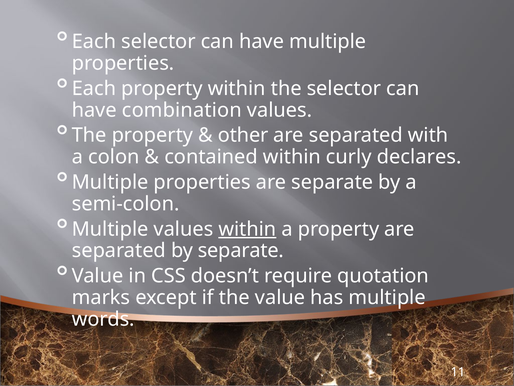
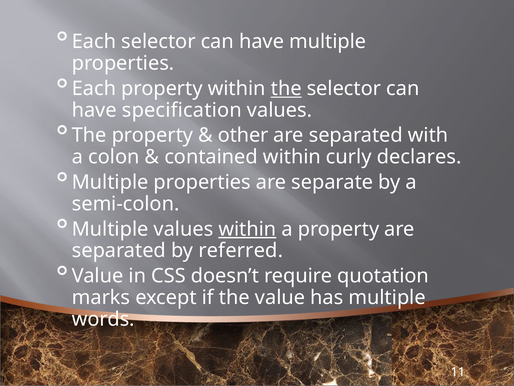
the at (286, 88) underline: none -> present
combination: combination -> specification
by separate: separate -> referred
